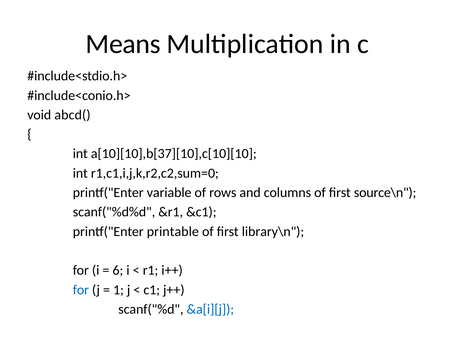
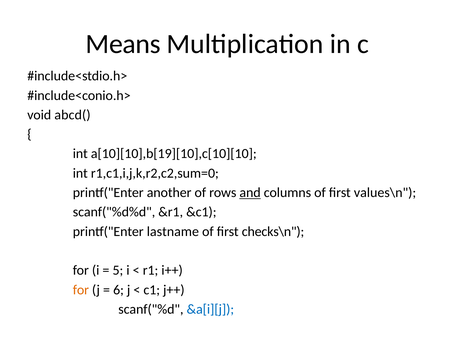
a[10][10],b[37][10],c[10][10: a[10][10],b[37][10],c[10][10 -> a[10][10],b[19][10],c[10][10
variable: variable -> another
and underline: none -> present
source\n: source\n -> values\n
printable: printable -> lastname
library\n: library\n -> checks\n
6: 6 -> 5
for at (81, 290) colour: blue -> orange
1: 1 -> 6
